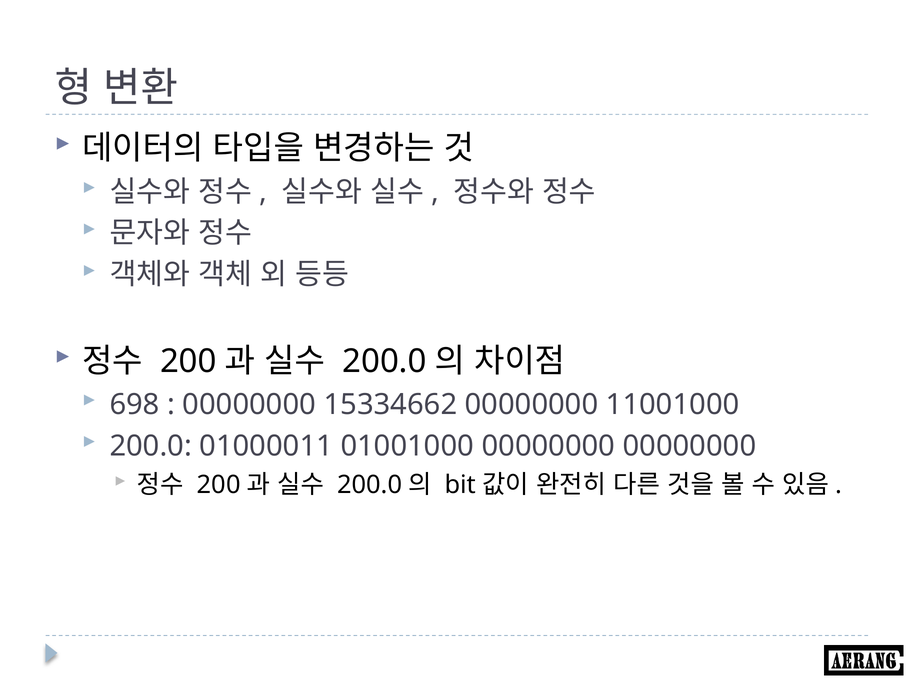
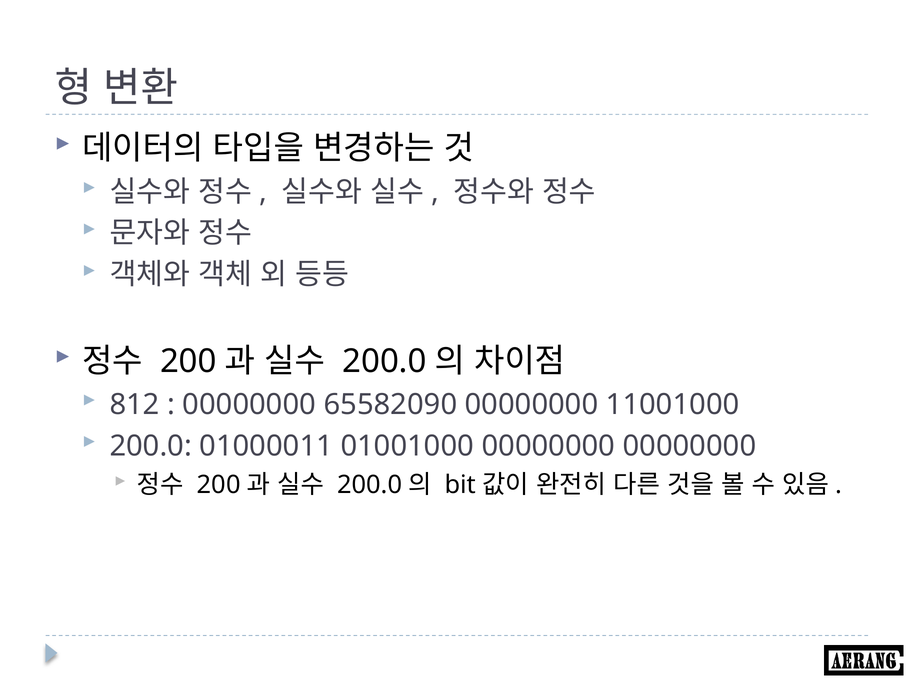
698: 698 -> 812
15334662: 15334662 -> 65582090
